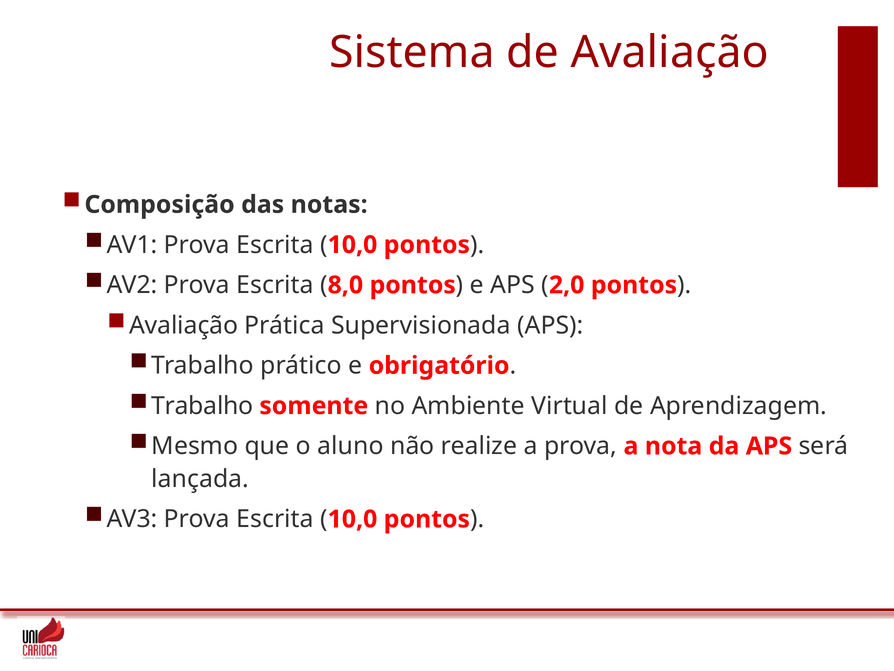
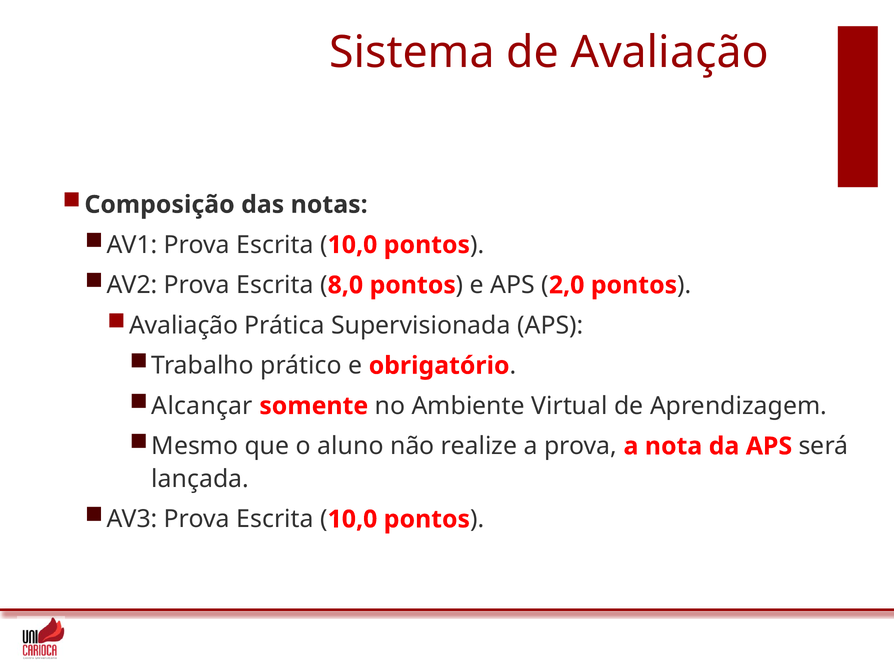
Trabalho at (202, 406): Trabalho -> Alcançar
